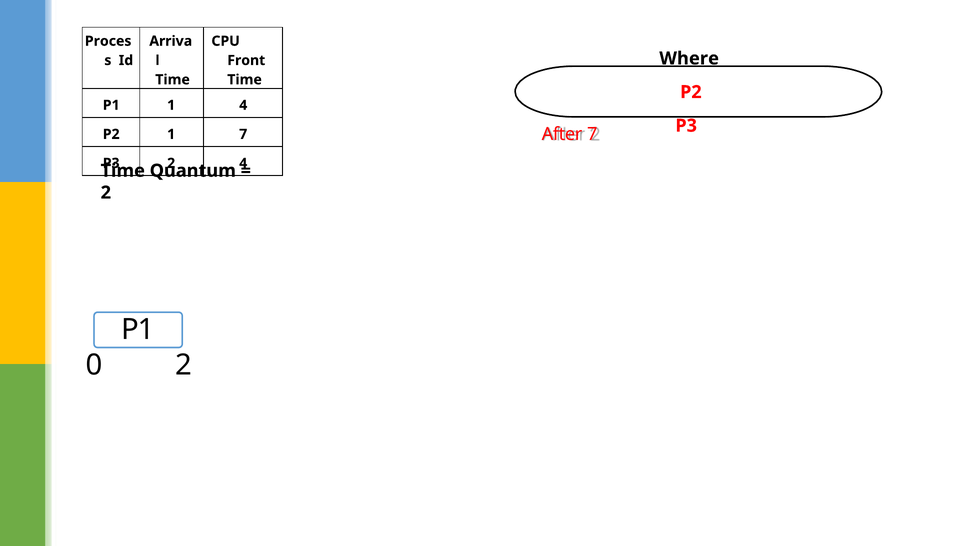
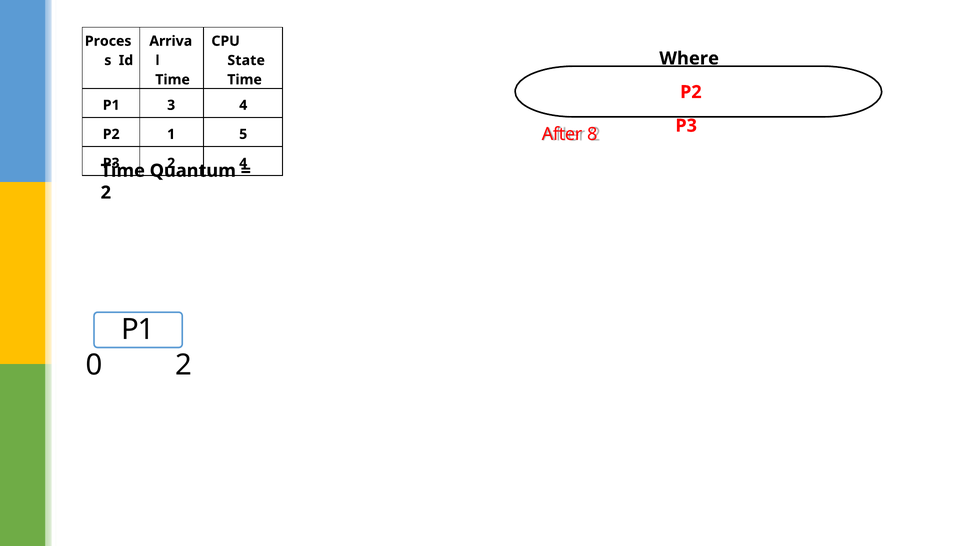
Front: Front -> State
P1 1: 1 -> 3
After 7: 7 -> 8
1 7: 7 -> 5
